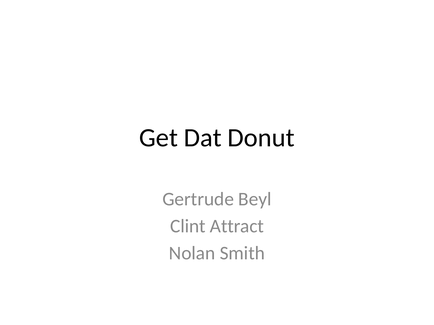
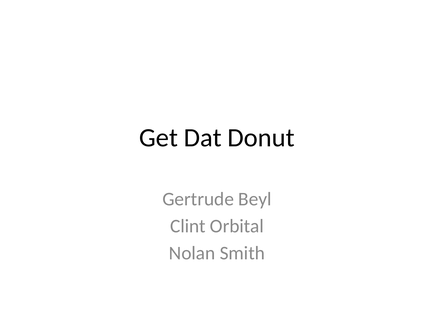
Attract: Attract -> Orbital
